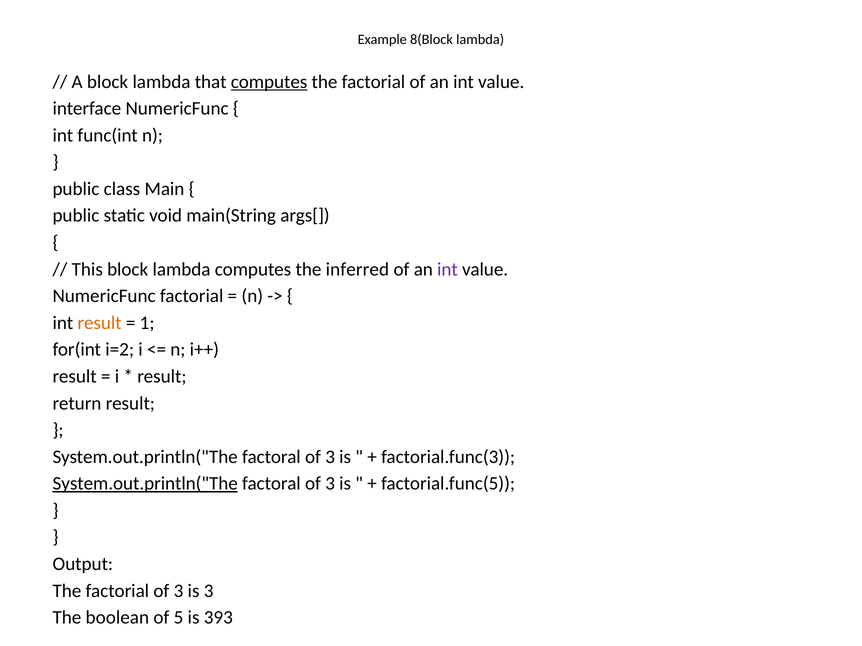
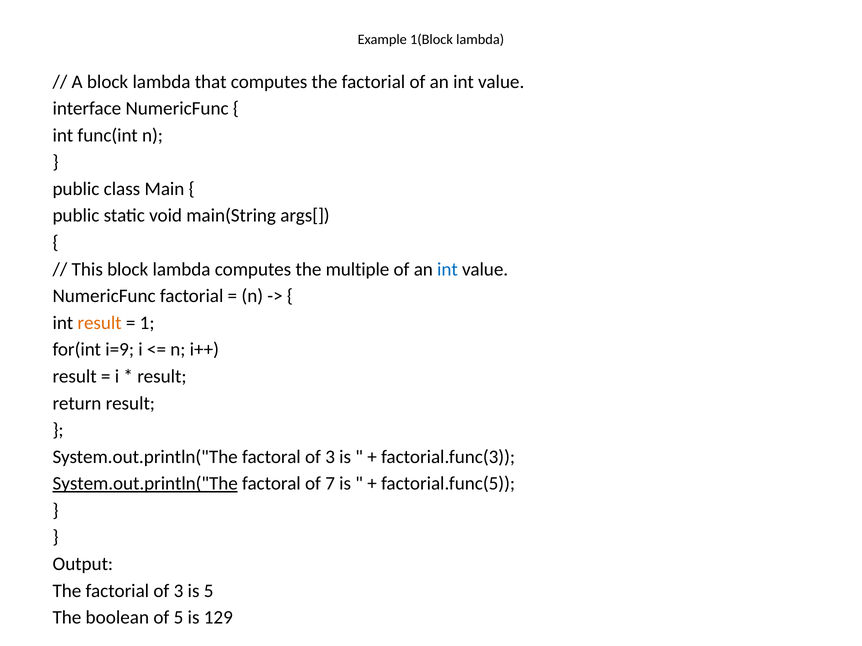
8(Block: 8(Block -> 1(Block
computes at (269, 82) underline: present -> none
inferred: inferred -> multiple
int at (447, 269) colour: purple -> blue
i=2: i=2 -> i=9
3 at (330, 484): 3 -> 7
is 3: 3 -> 5
393: 393 -> 129
